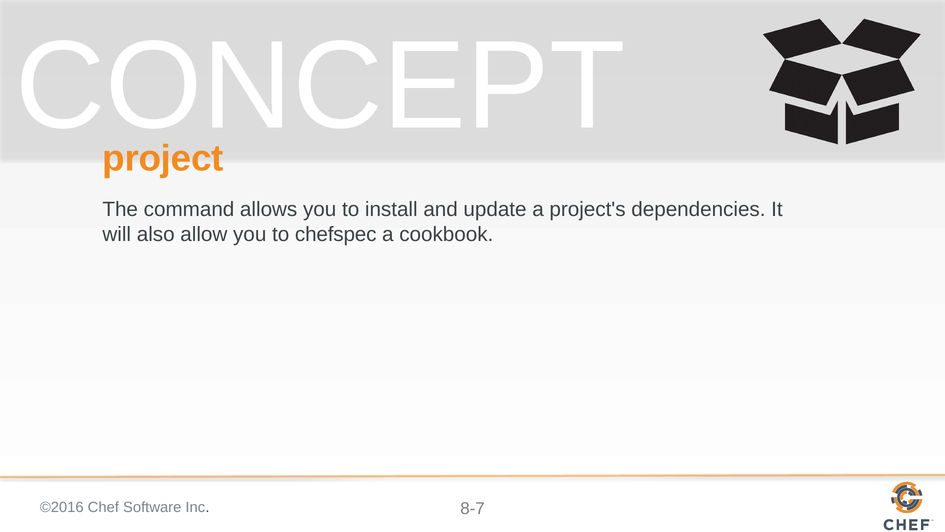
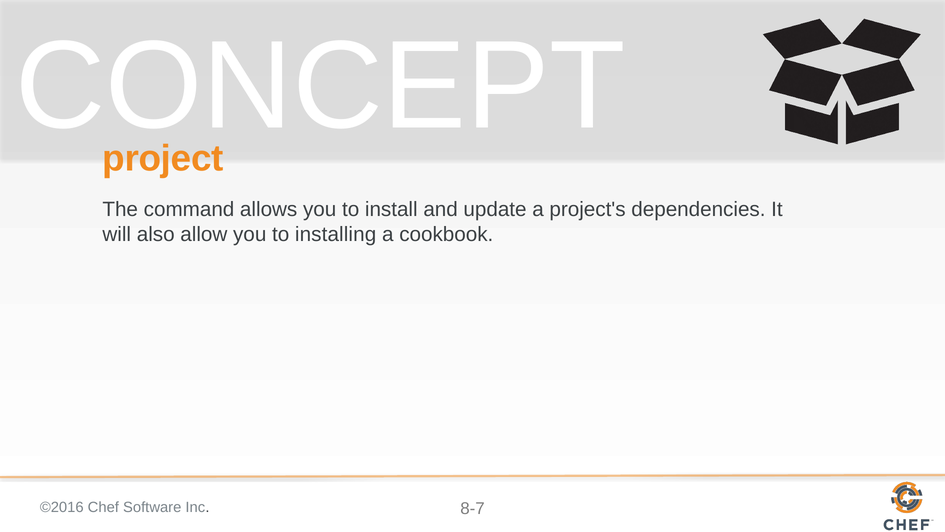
chefspec: chefspec -> installing
